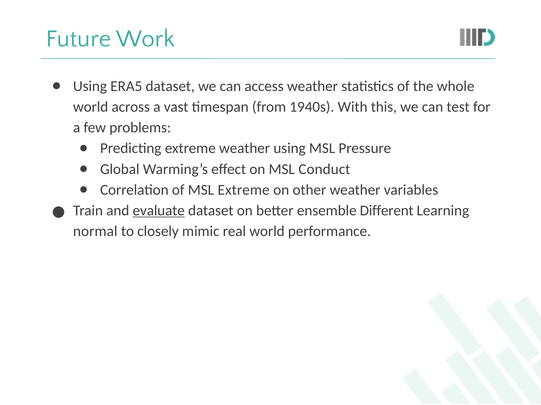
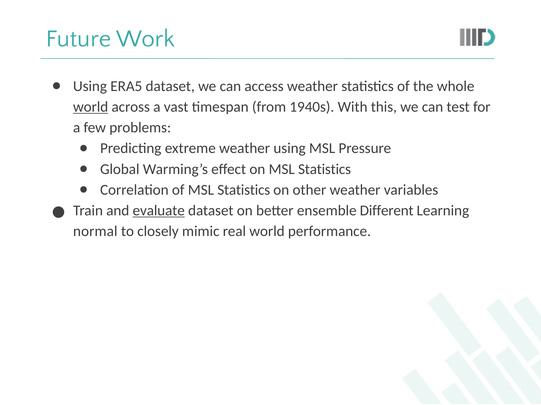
world at (91, 107) underline: none -> present
on MSL Conduct: Conduct -> Statistics
of MSL Extreme: Extreme -> Statistics
